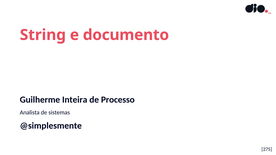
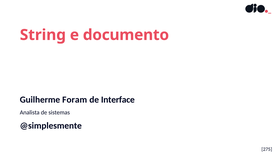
Inteira: Inteira -> Foram
Processo: Processo -> Interface
